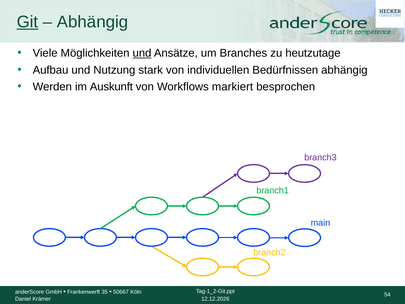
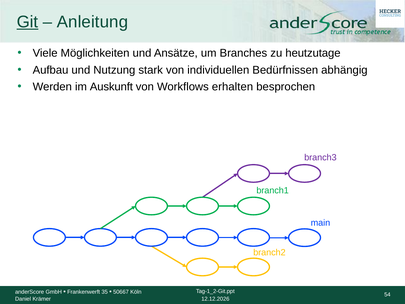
Abhängig at (93, 22): Abhängig -> Anleitung
und at (142, 53) underline: present -> none
markiert: markiert -> erhalten
